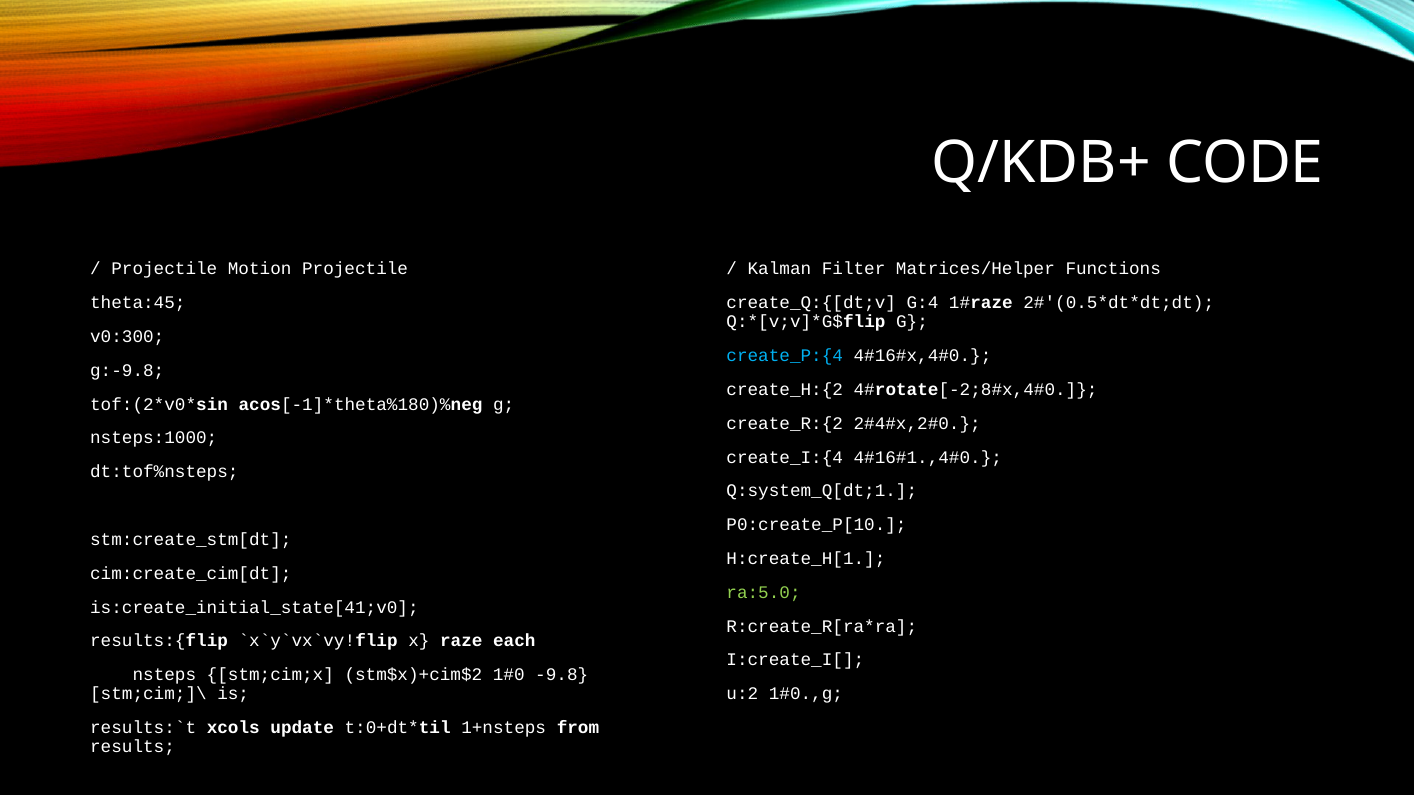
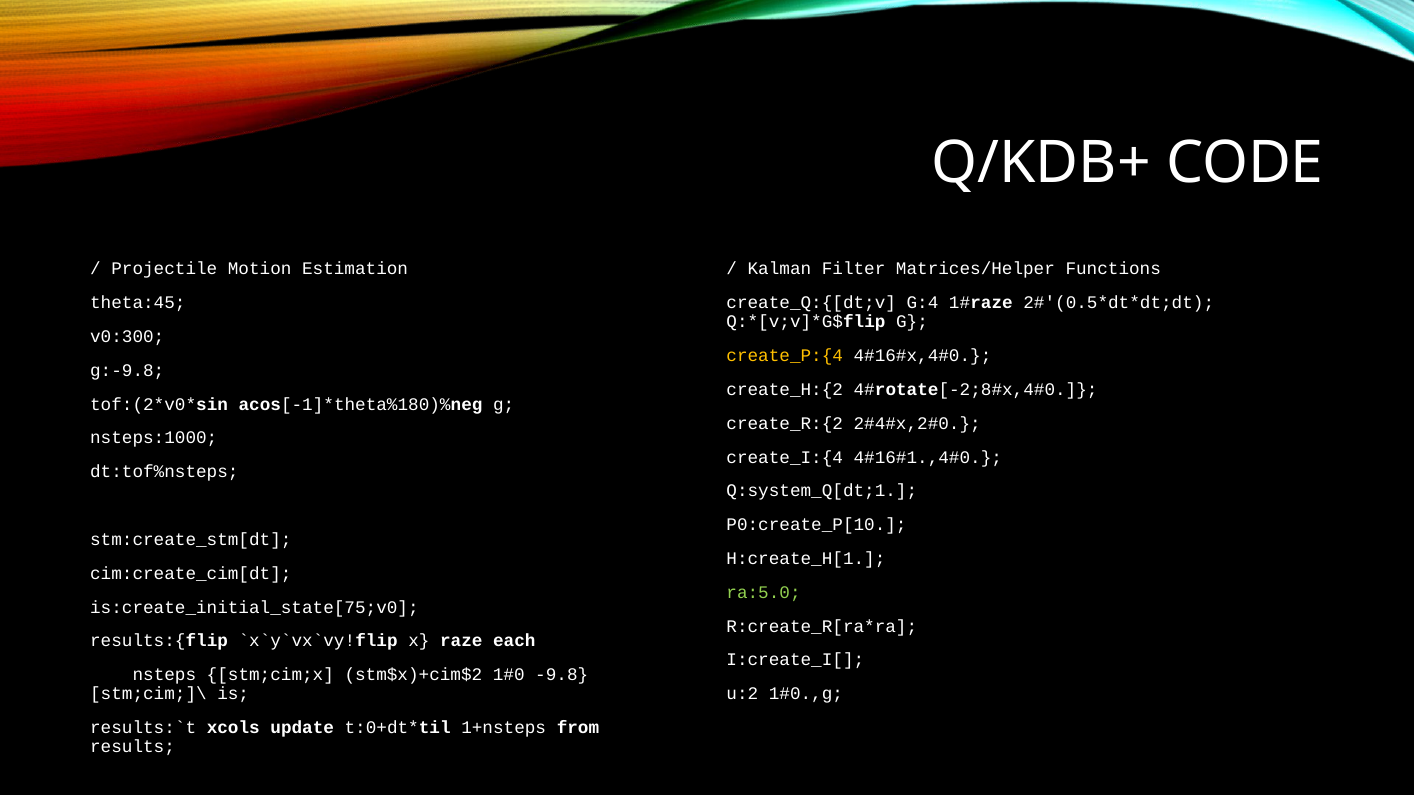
Motion Projectile: Projectile -> Estimation
create_P:{4 colour: light blue -> yellow
is:create_initial_state[41;v0: is:create_initial_state[41;v0 -> is:create_initial_state[75;v0
